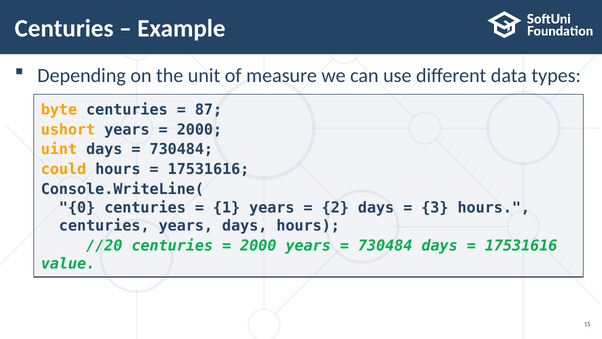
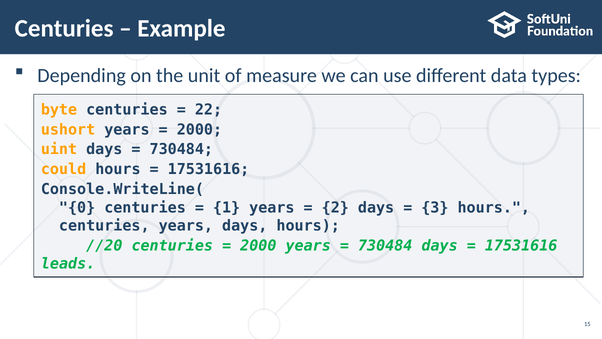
87: 87 -> 22
value: value -> leads
